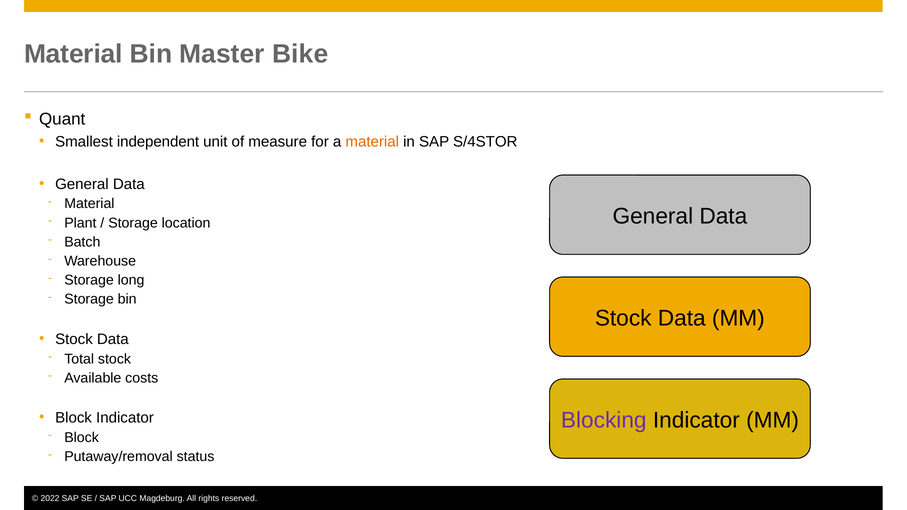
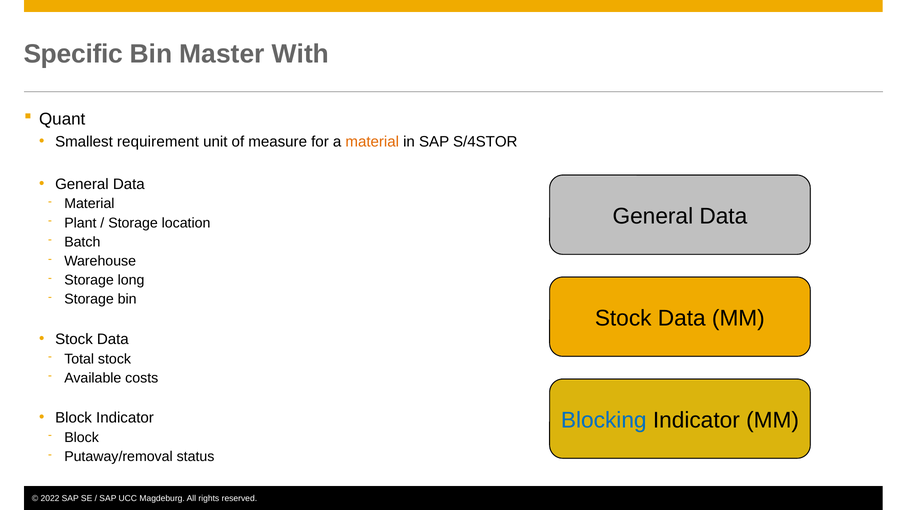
Material at (73, 54): Material -> Specific
Bike: Bike -> With
independent: independent -> requirement
Blocking colour: purple -> blue
